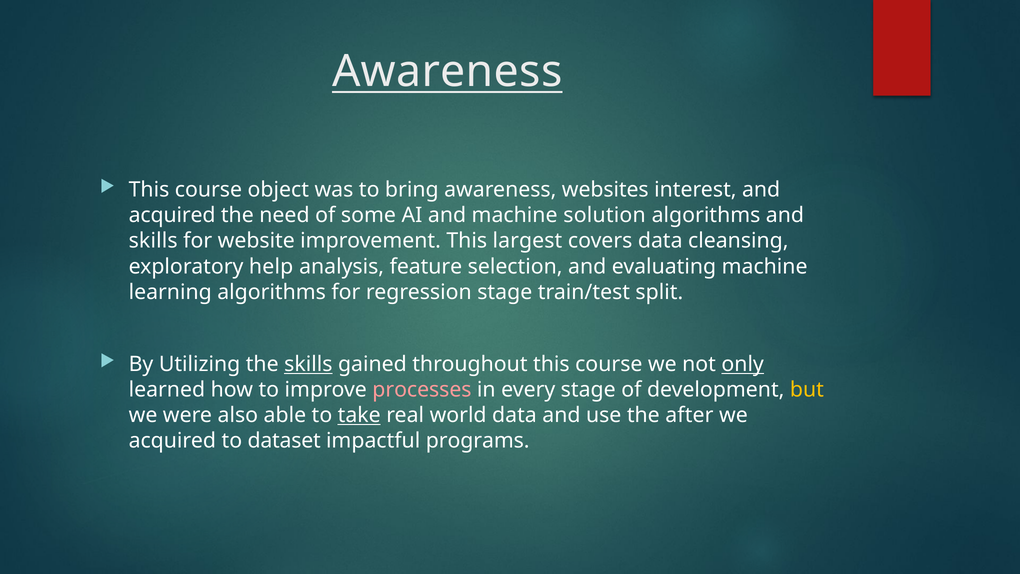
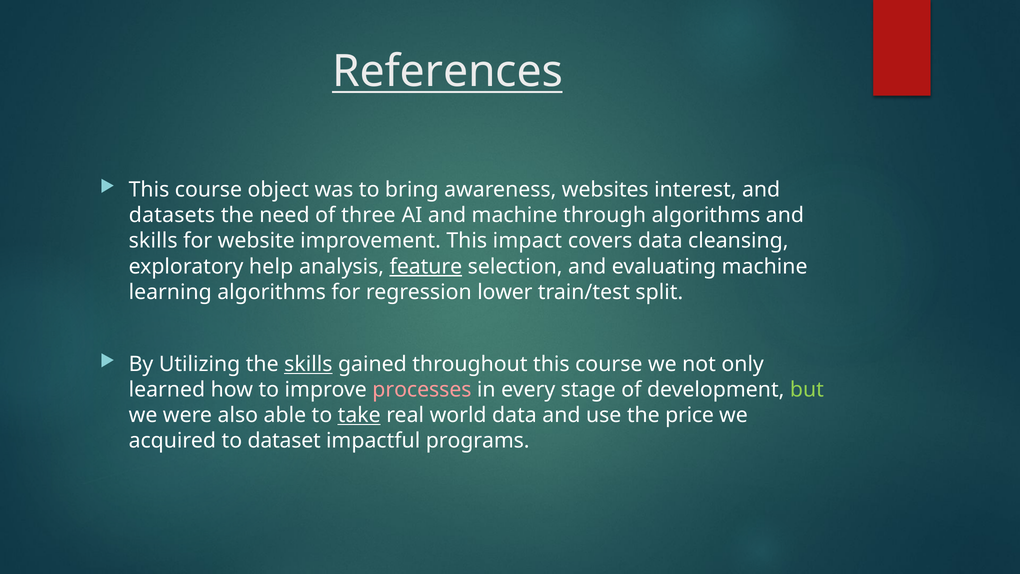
Awareness at (447, 72): Awareness -> References
acquired at (172, 215): acquired -> datasets
some: some -> three
solution: solution -> through
largest: largest -> impact
feature underline: none -> present
regression stage: stage -> lower
only underline: present -> none
but colour: yellow -> light green
after: after -> price
